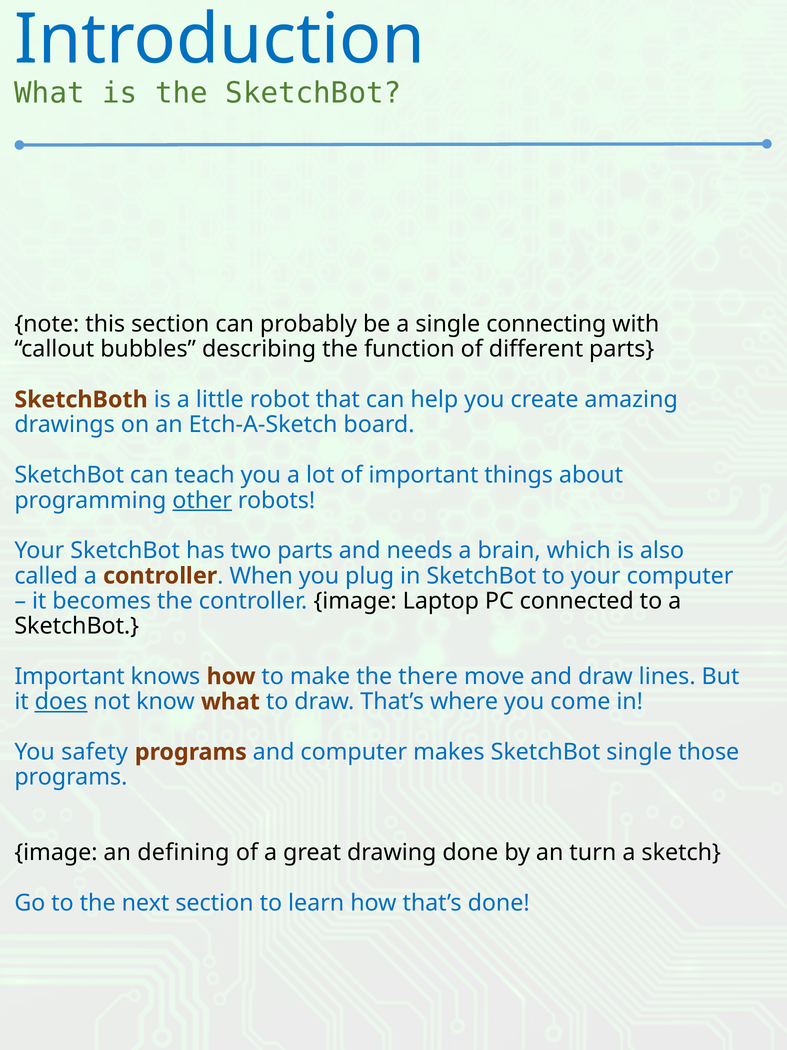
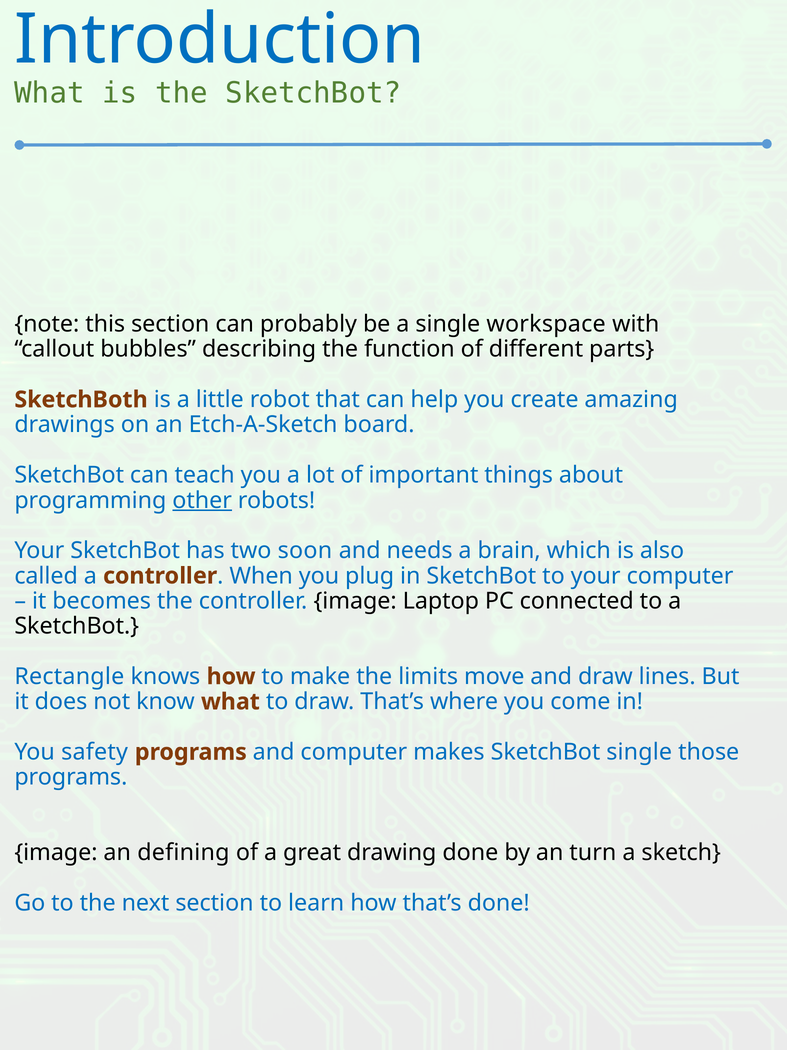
connecting: connecting -> workspace
two parts: parts -> soon
Important at (70, 676): Important -> Rectangle
there: there -> limits
does underline: present -> none
